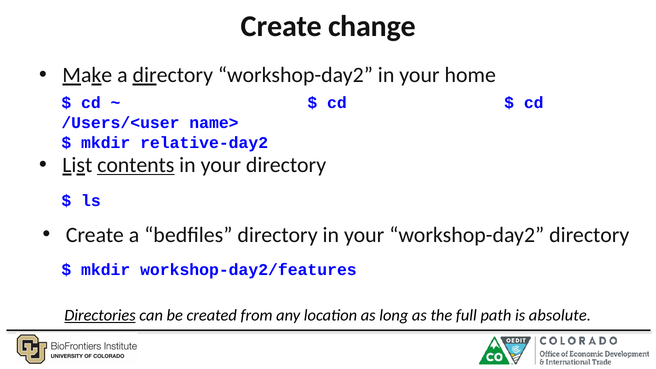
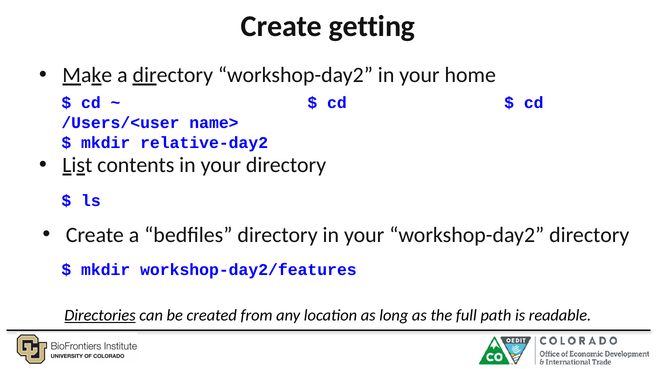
change: change -> getting
contents underline: present -> none
absolute: absolute -> readable
